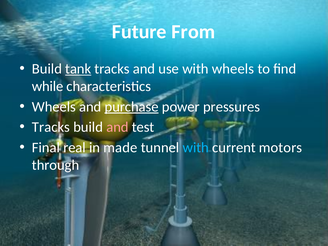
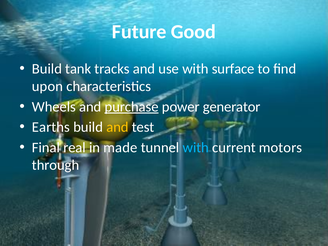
From: From -> Good
tank underline: present -> none
with wheels: wheels -> surface
while: while -> upon
pressures: pressures -> generator
Tracks at (51, 127): Tracks -> Earths
and at (117, 127) colour: pink -> yellow
